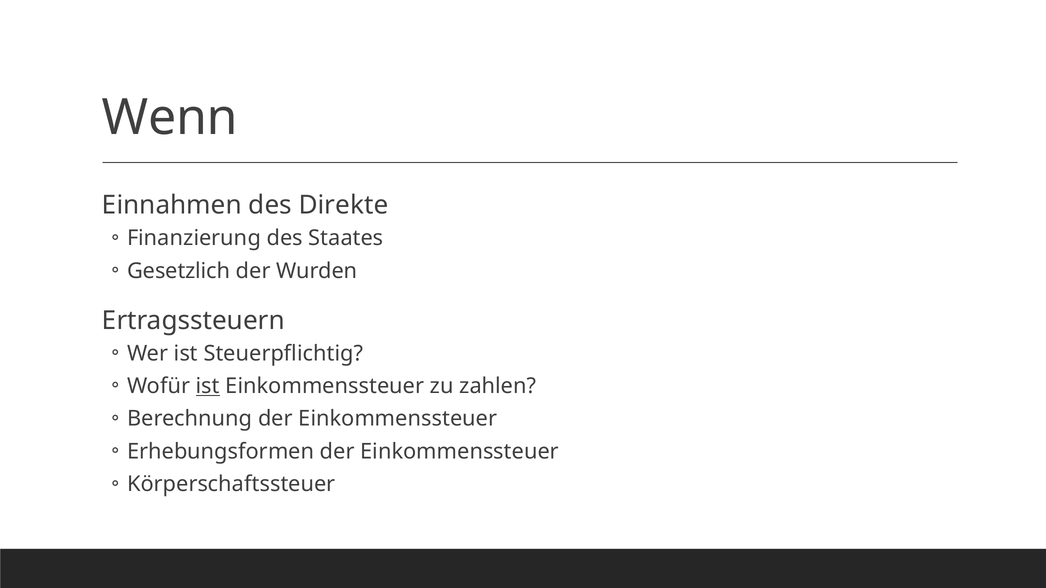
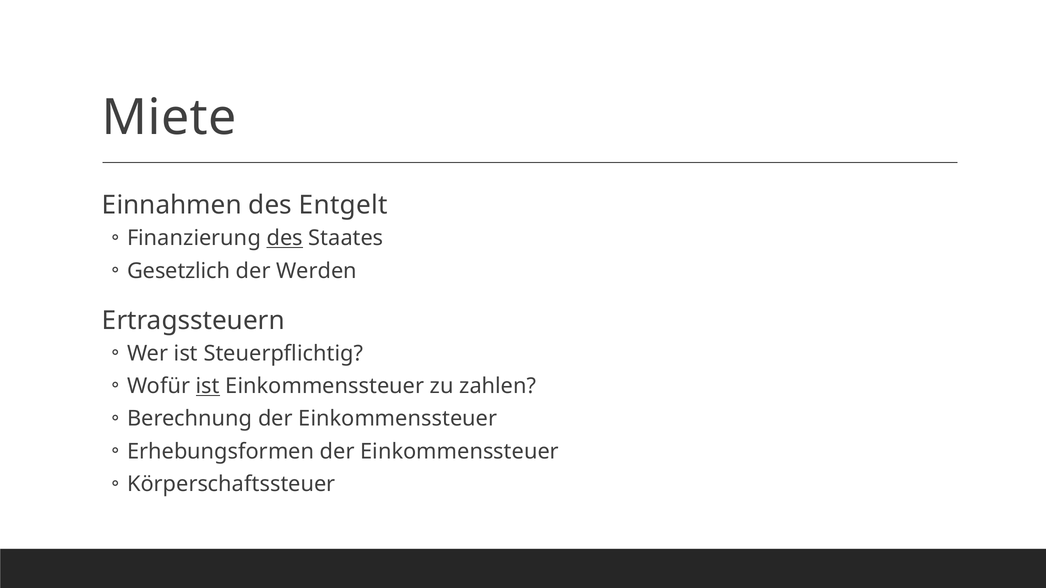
Wenn: Wenn -> Miete
Direkte: Direkte -> Entgelt
des at (285, 238) underline: none -> present
Wurden: Wurden -> Werden
